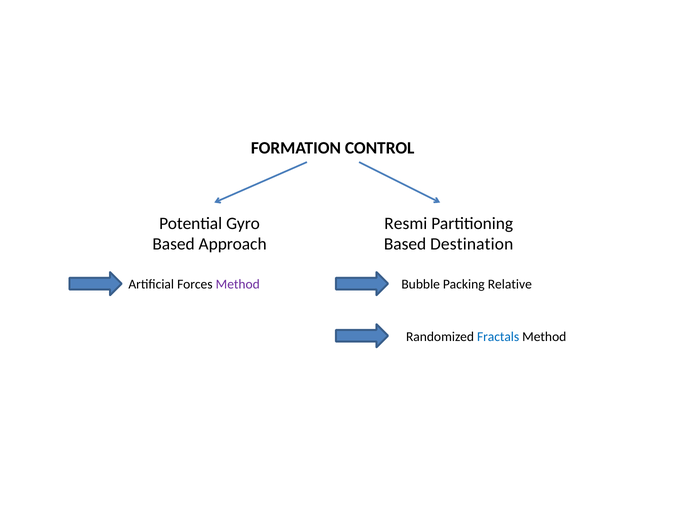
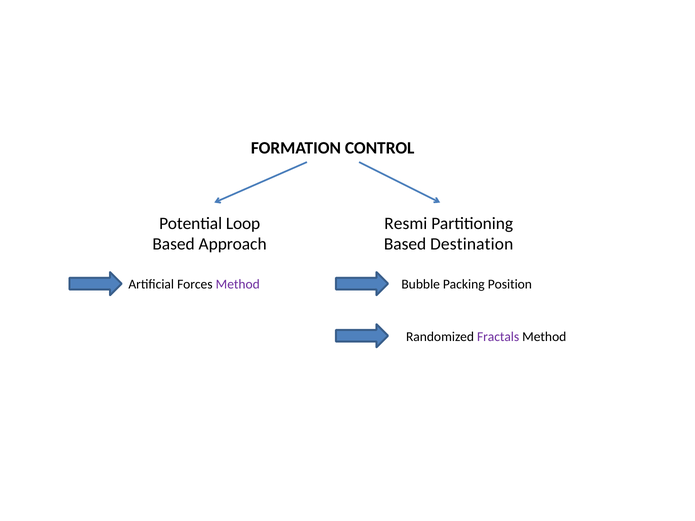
Gyro: Gyro -> Loop
Relative: Relative -> Position
Fractals colour: blue -> purple
